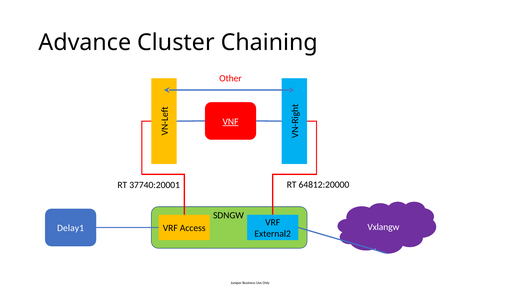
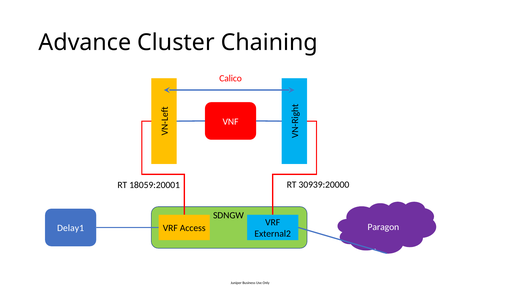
Other: Other -> Calico
VNF underline: present -> none
37740:20001: 37740:20001 -> 18059:20001
64812:20000: 64812:20000 -> 30939:20000
Vxlangw: Vxlangw -> Paragon
